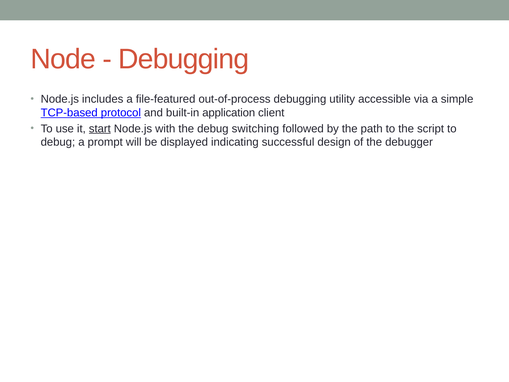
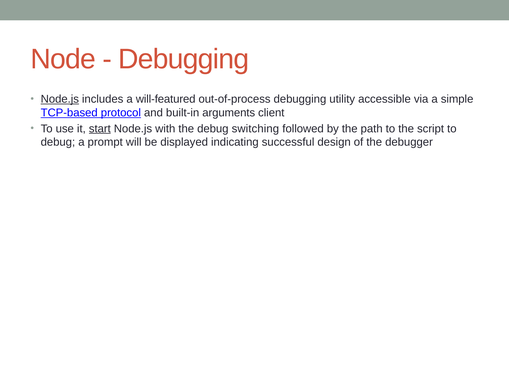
Node.js at (60, 99) underline: none -> present
file-featured: file-featured -> will-featured
application: application -> arguments
